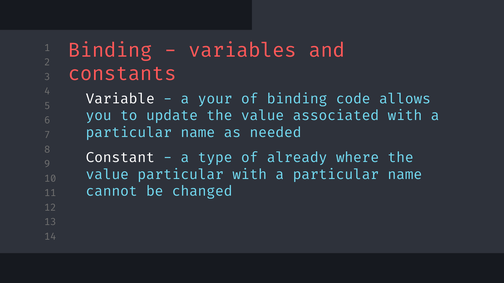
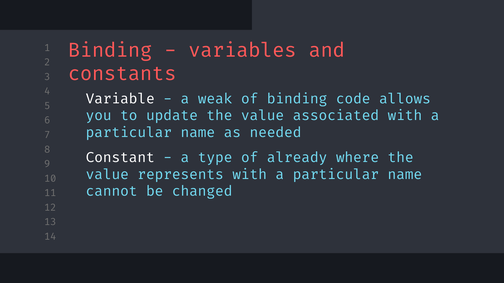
your: your -> weak
value particular: particular -> represents
